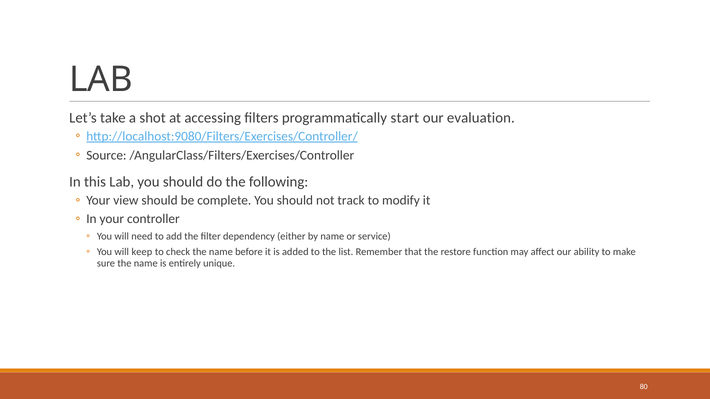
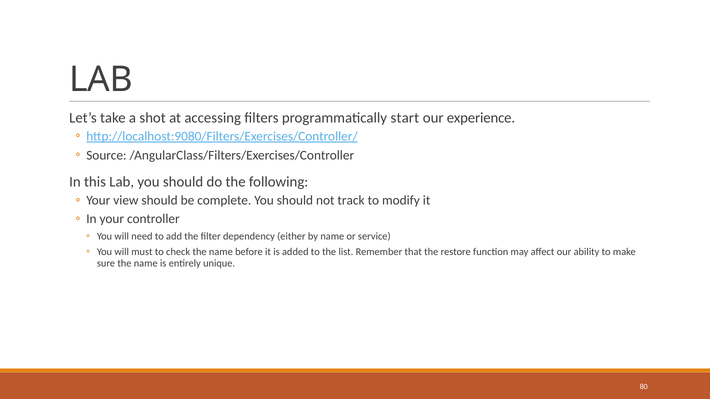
evaluation: evaluation -> experience
keep: keep -> must
